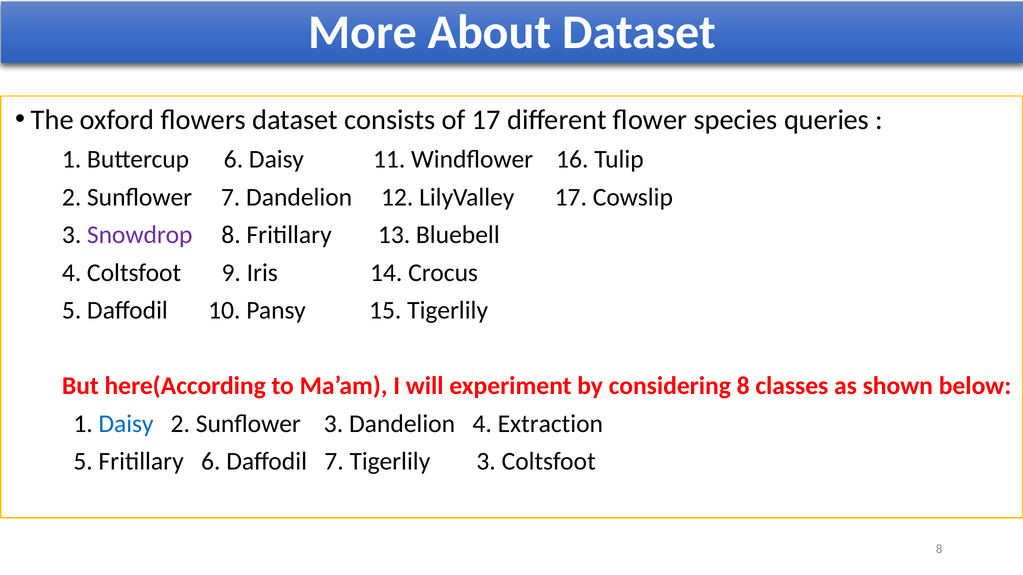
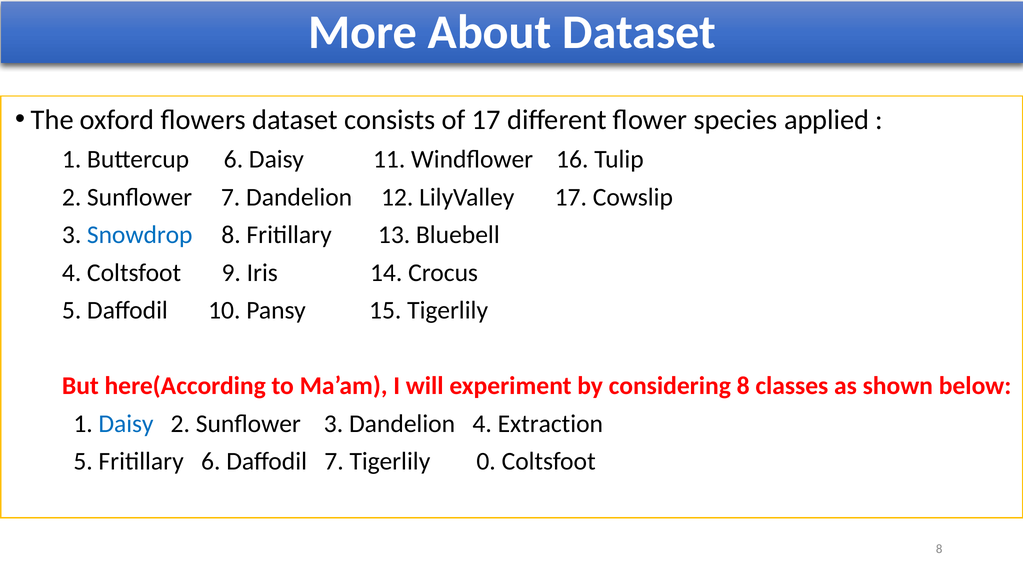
queries: queries -> applied
Snowdrop colour: purple -> blue
Tigerlily 3: 3 -> 0
